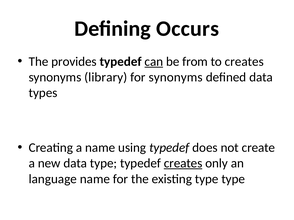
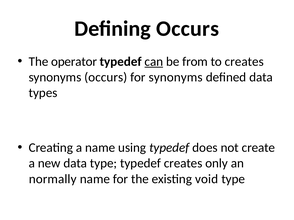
provides: provides -> operator
synonyms library: library -> occurs
creates at (183, 164) underline: present -> none
language: language -> normally
existing type: type -> void
